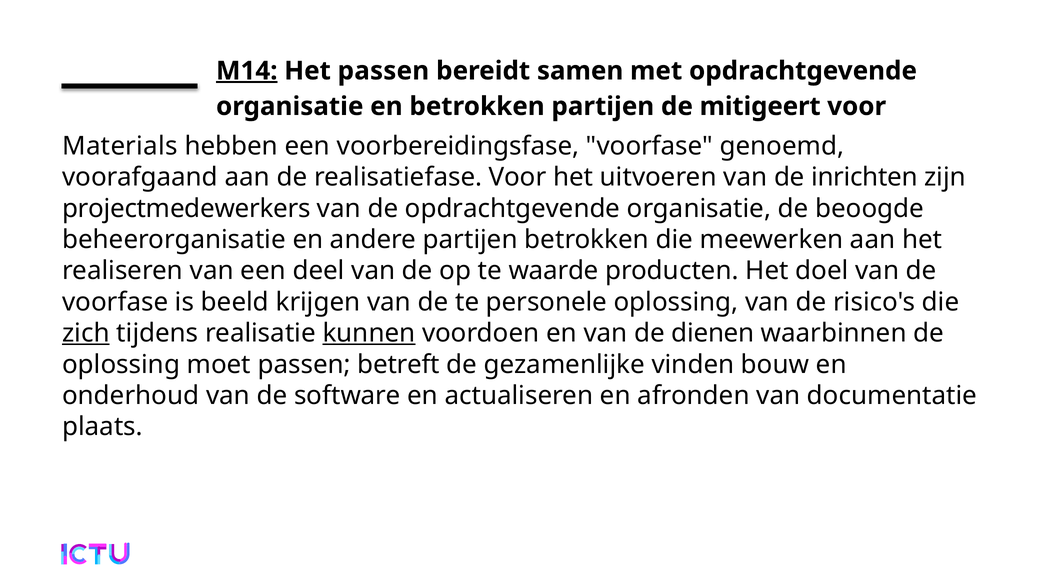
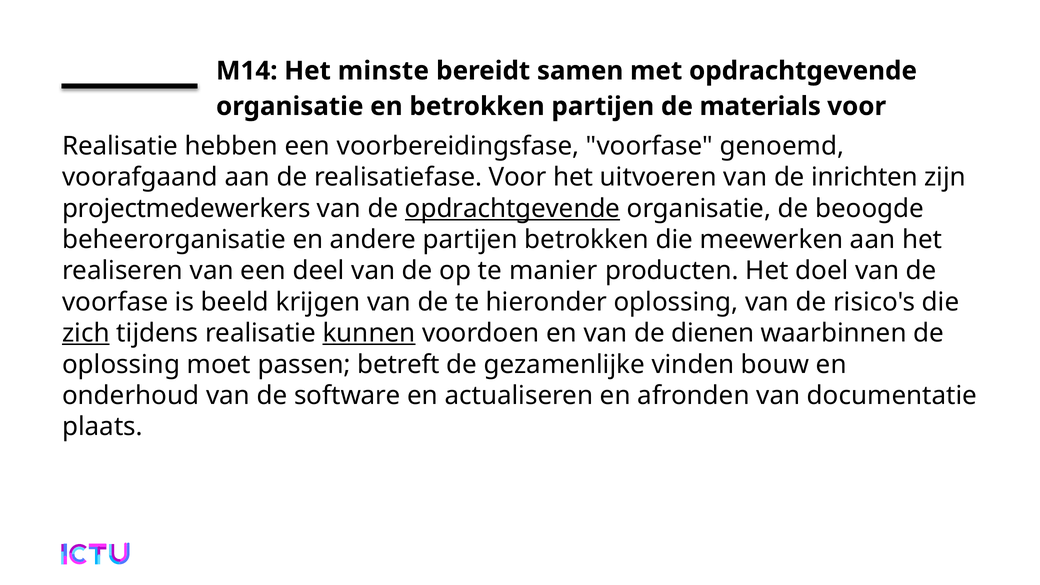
M14 underline: present -> none
Het passen: passen -> minste
mitigeert: mitigeert -> materials
Materials at (120, 146): Materials -> Realisatie
opdrachtgevende at (513, 208) underline: none -> present
waarde: waarde -> manier
personele: personele -> hieronder
